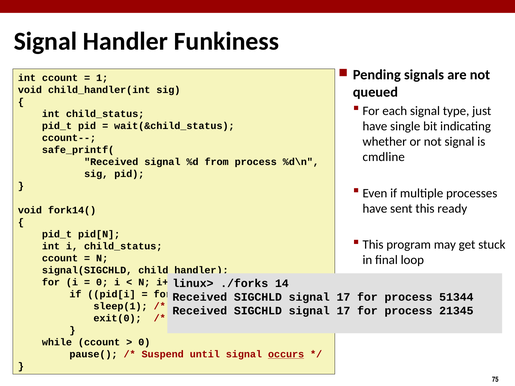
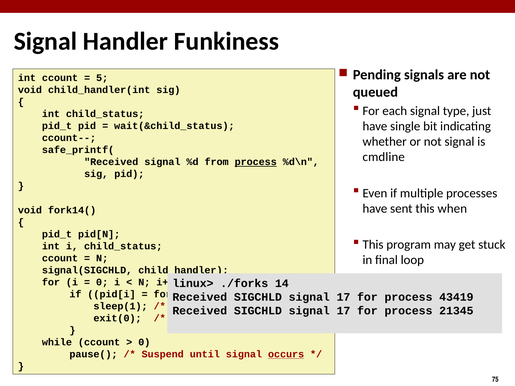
1: 1 -> 5
process at (256, 162) underline: none -> present
ready: ready -> when
51344: 51344 -> 43419
